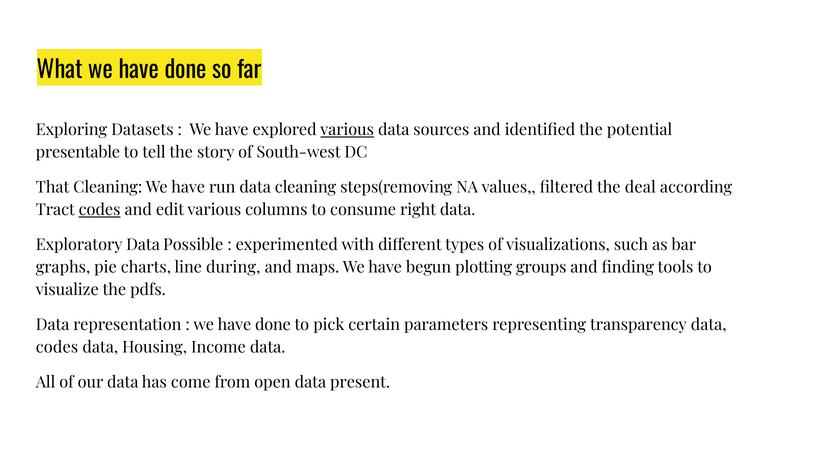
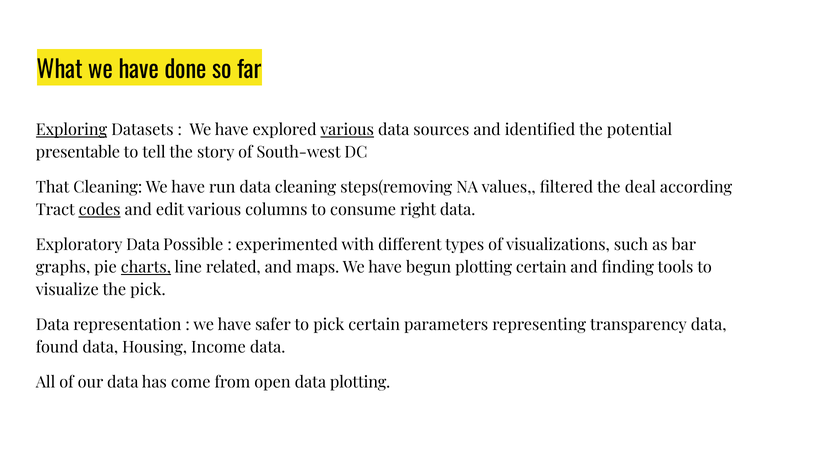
Exploring underline: none -> present
charts underline: none -> present
during: during -> related
plotting groups: groups -> certain
the pdfs: pdfs -> pick
done at (273, 325): done -> safer
codes at (57, 348): codes -> found
data present: present -> plotting
